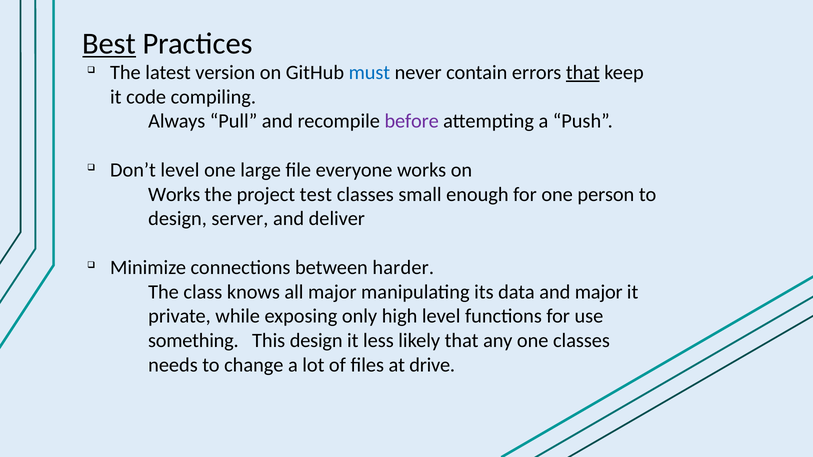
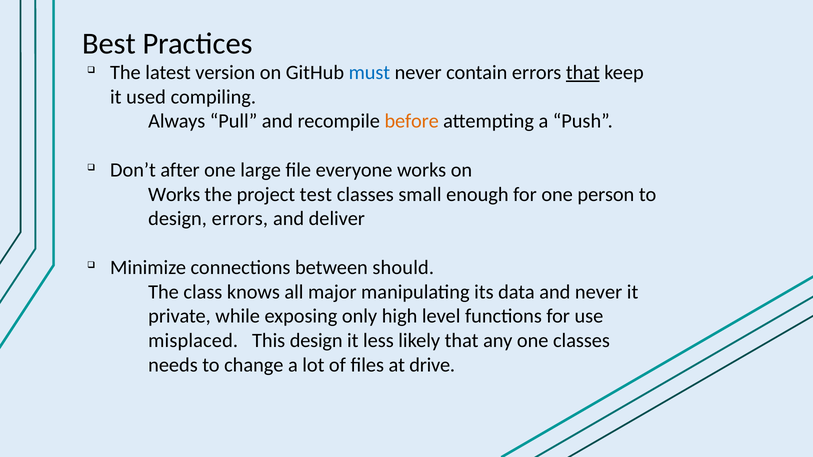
Best underline: present -> none
code: code -> used
before colour: purple -> orange
Don’t level: level -> after
design server: server -> errors
harder: harder -> should
and major: major -> never
something: something -> misplaced
